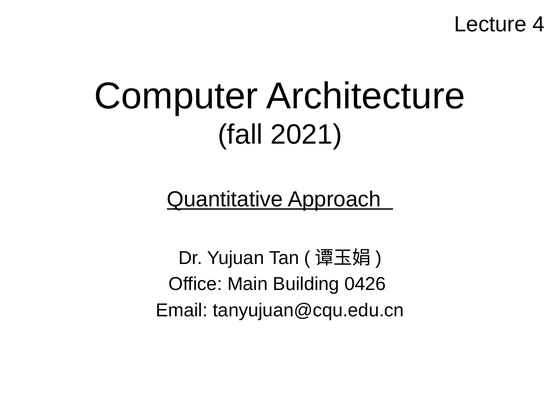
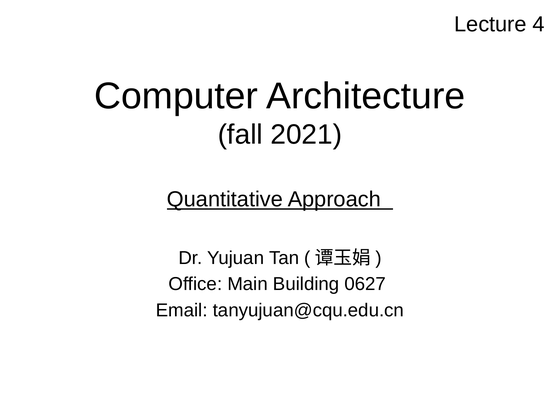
0426: 0426 -> 0627
